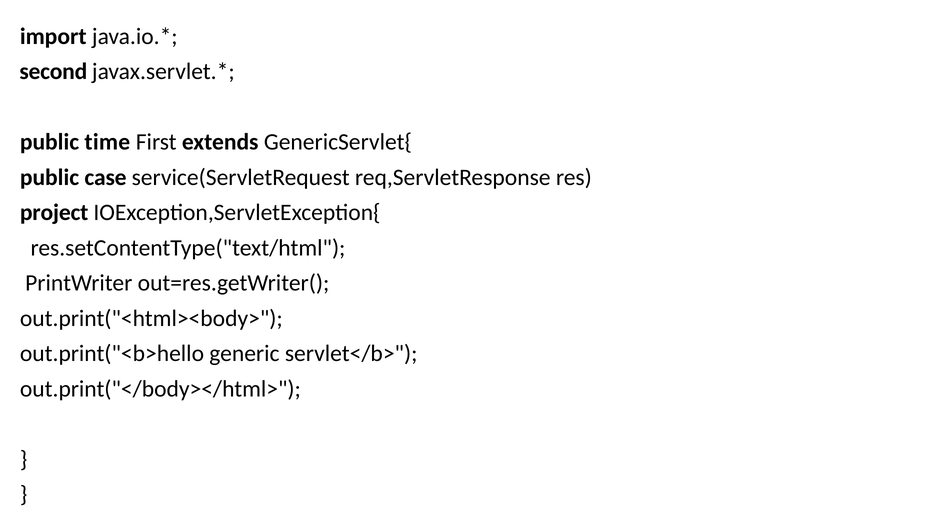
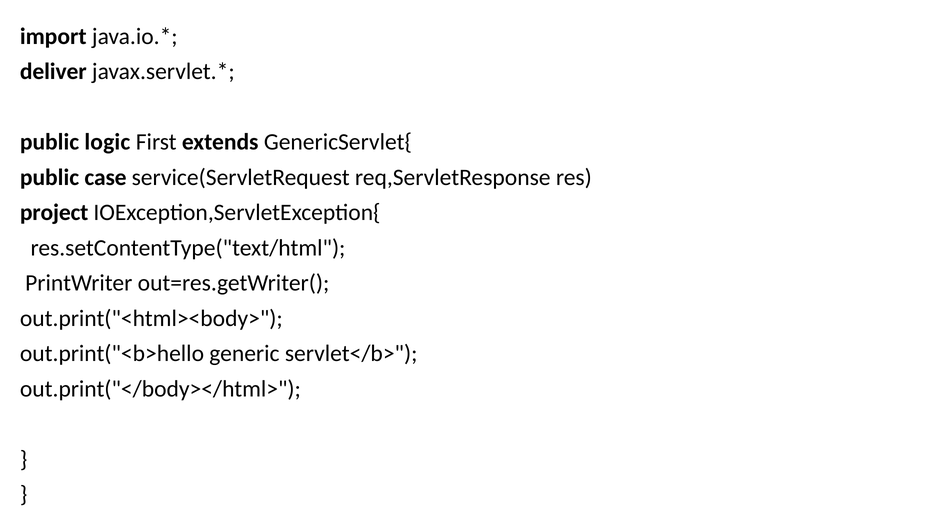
second: second -> deliver
time: time -> logic
